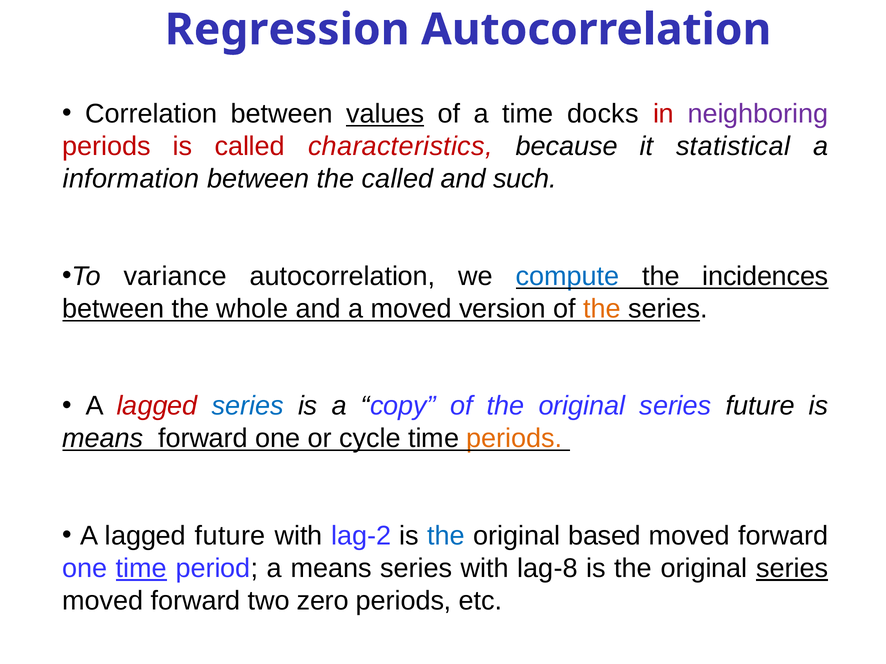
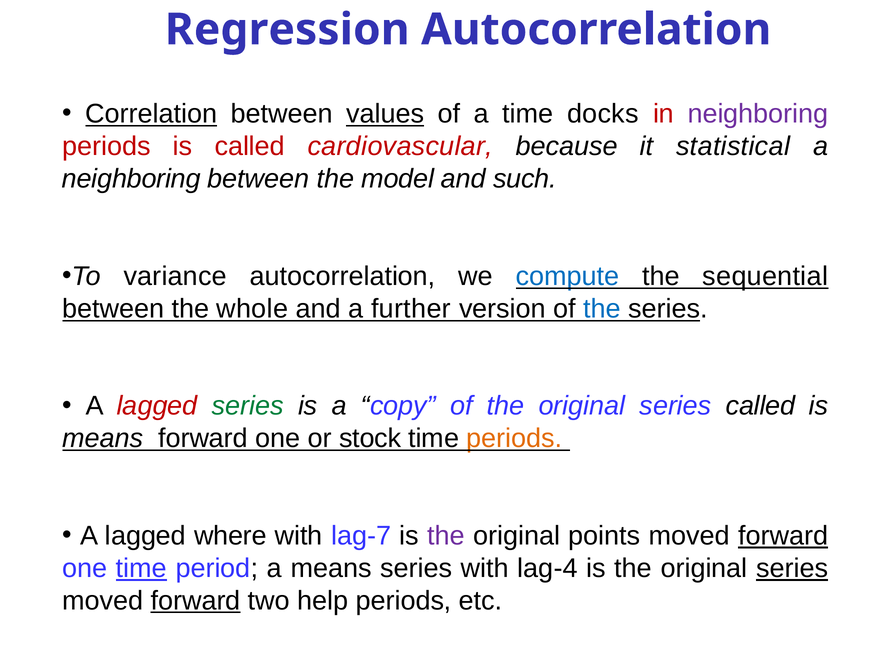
Correlation underline: none -> present
characteristics: characteristics -> cardiovascular
information at (131, 179): information -> neighboring
the called: called -> model
incidences: incidences -> sequential
a moved: moved -> further
the at (602, 309) colour: orange -> blue
series at (248, 406) colour: blue -> green
series future: future -> called
cycle: cycle -> stock
lagged future: future -> where
lag-2: lag-2 -> lag-7
the at (446, 536) colour: blue -> purple
based: based -> points
forward at (783, 536) underline: none -> present
lag-8: lag-8 -> lag-4
forward at (196, 601) underline: none -> present
zero: zero -> help
